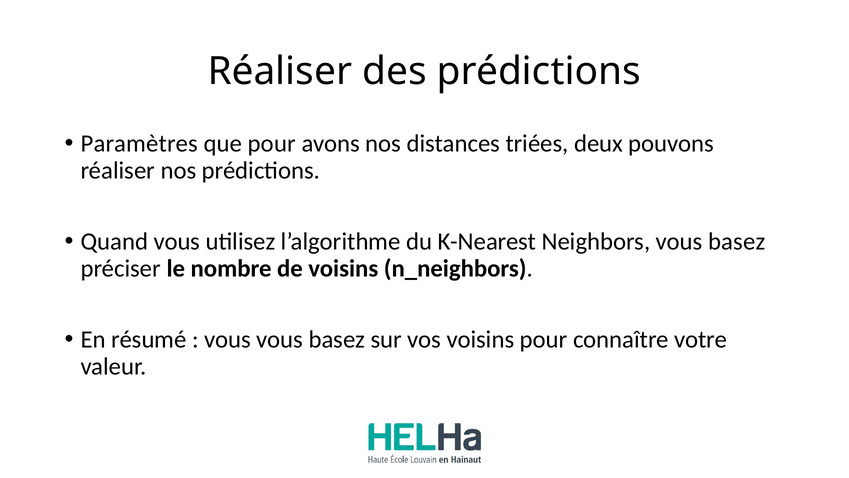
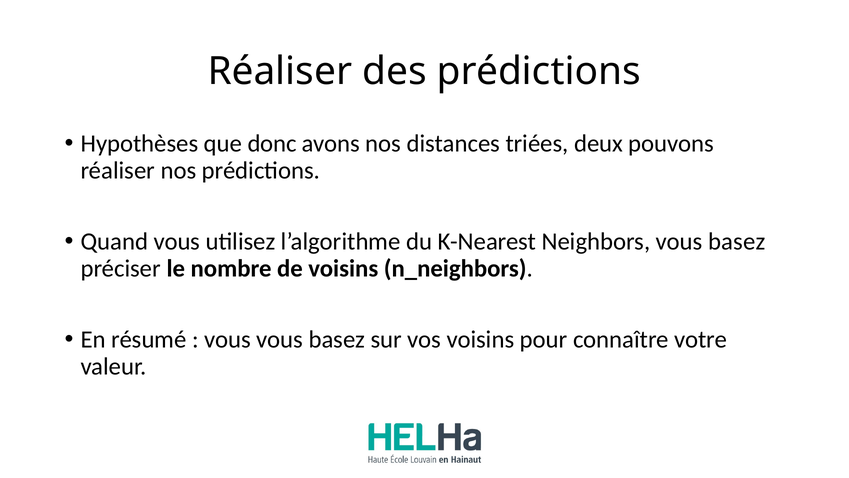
Paramètres: Paramètres -> Hypothèses
que pour: pour -> donc
